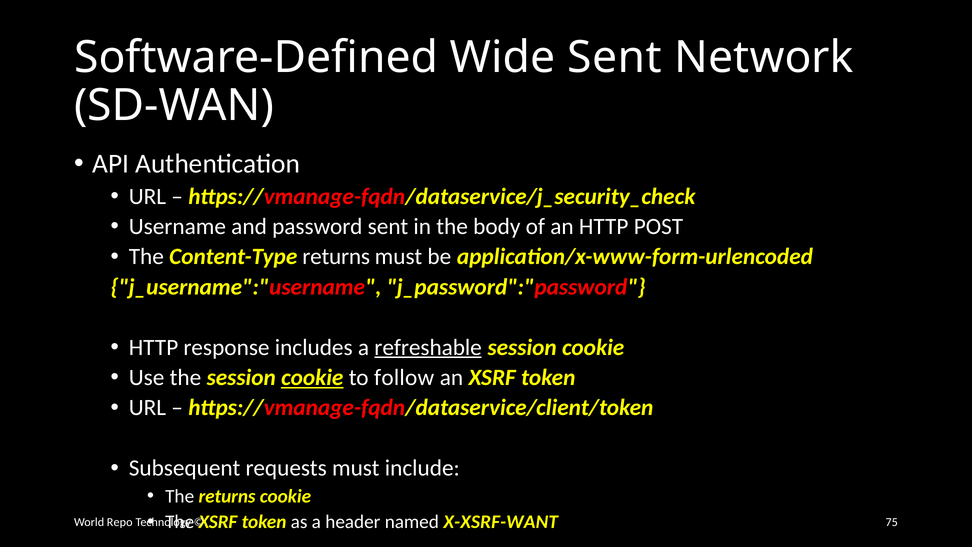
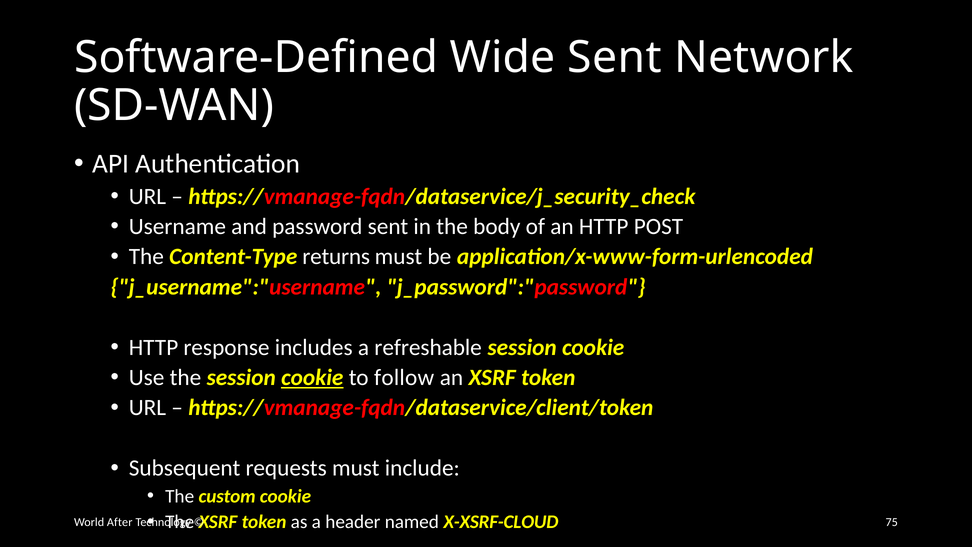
refreshable underline: present -> none
The returns: returns -> custom
X-XSRF-WANT: X-XSRF-WANT -> X-XSRF-CLOUD
Repo: Repo -> After
